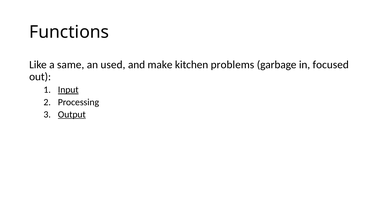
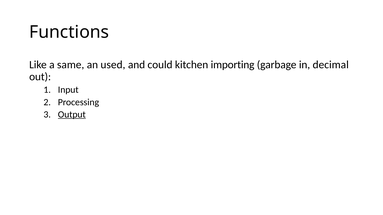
make: make -> could
problems: problems -> importing
focused: focused -> decimal
Input underline: present -> none
